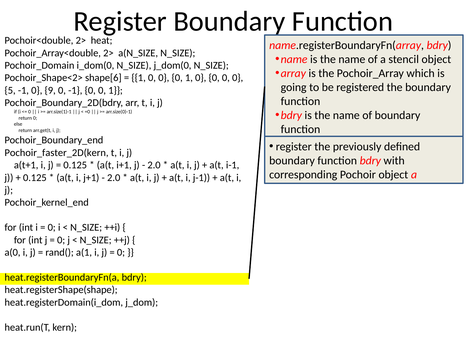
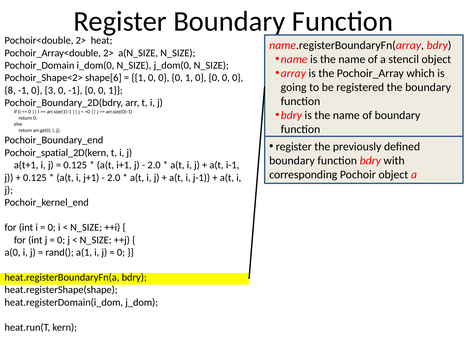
5: 5 -> 8
9: 9 -> 3
Pochoir_faster_2D(kern: Pochoir_faster_2D(kern -> Pochoir_spatial_2D(kern
